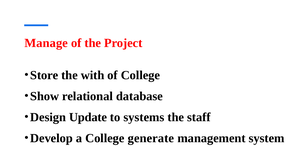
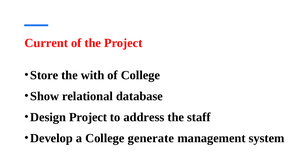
Manage: Manage -> Current
Design Update: Update -> Project
systems: systems -> address
